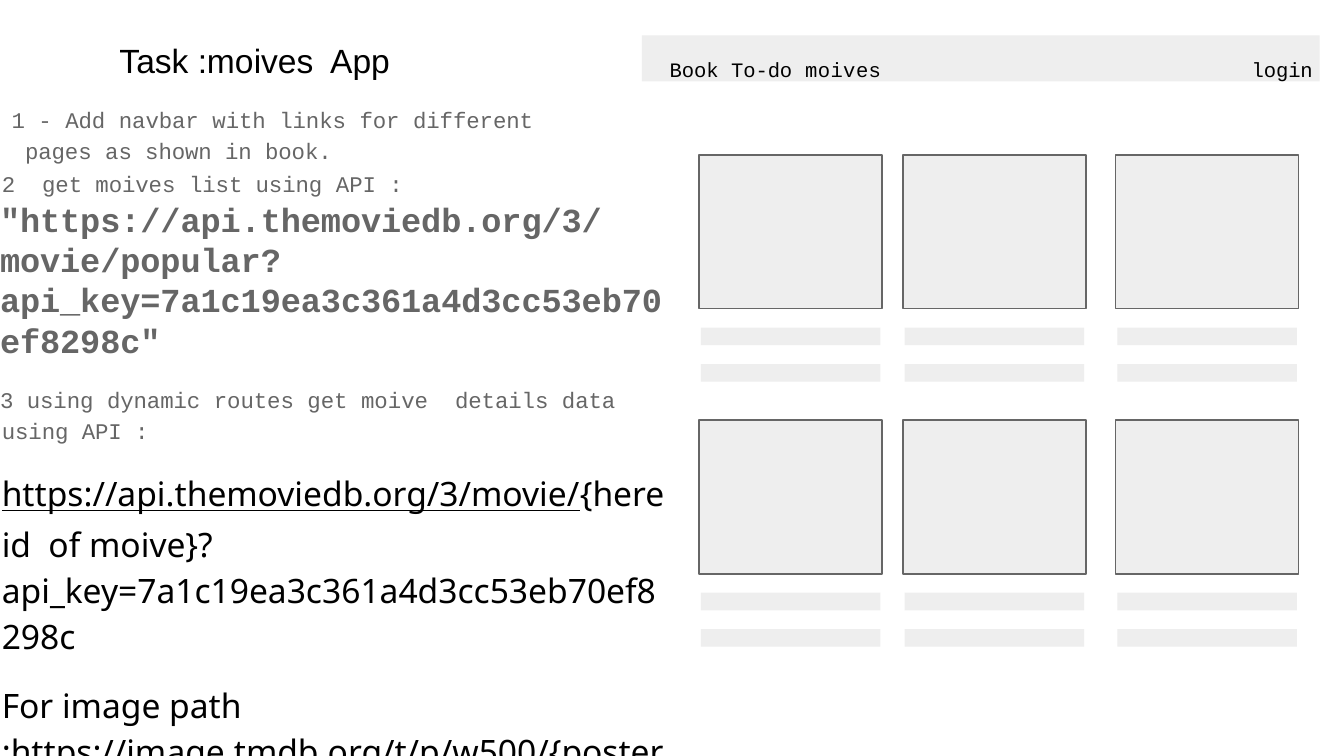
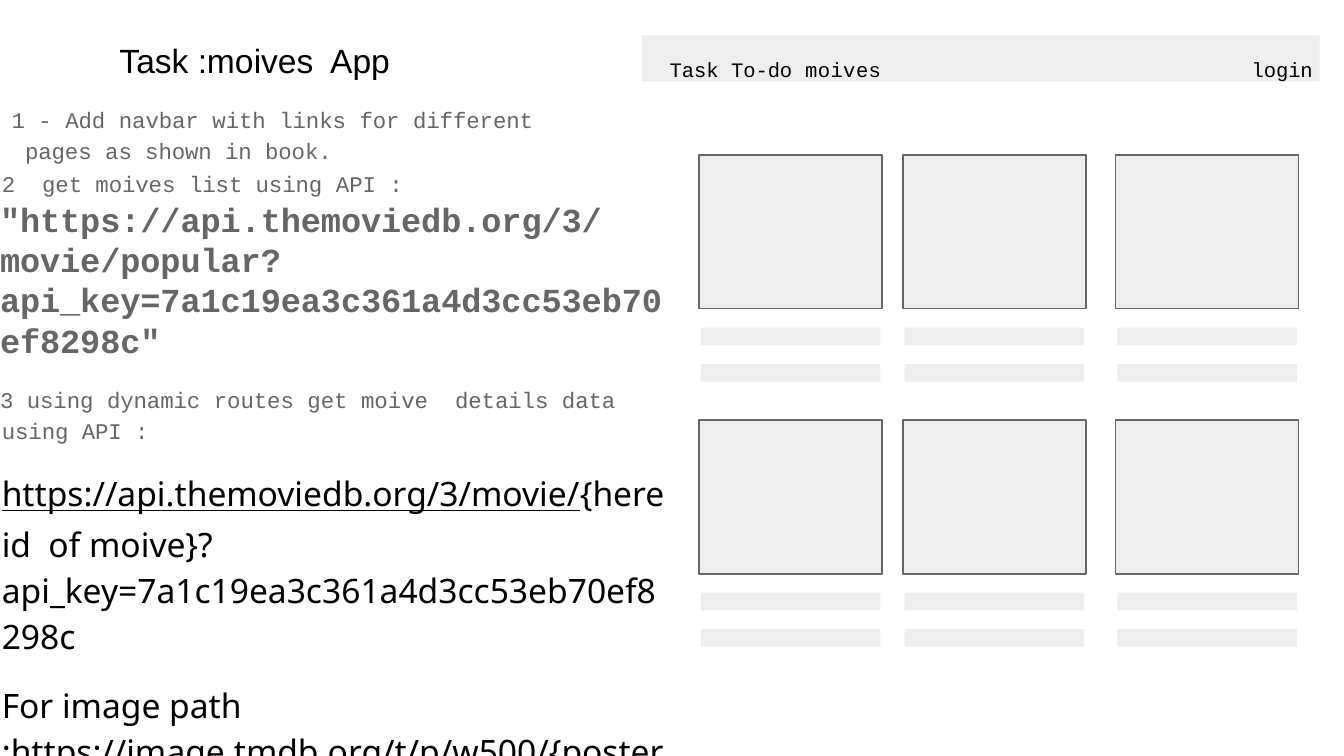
Book at (694, 70): Book -> Task
